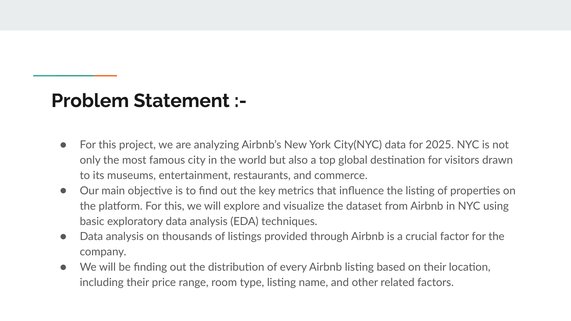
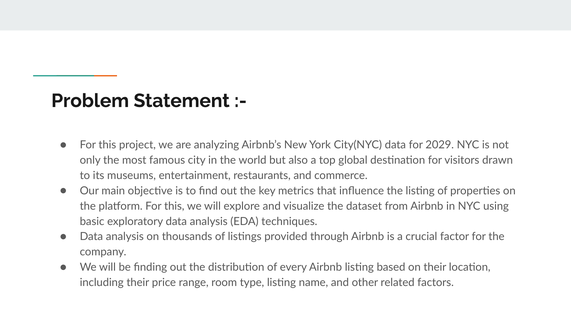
2025: 2025 -> 2029
